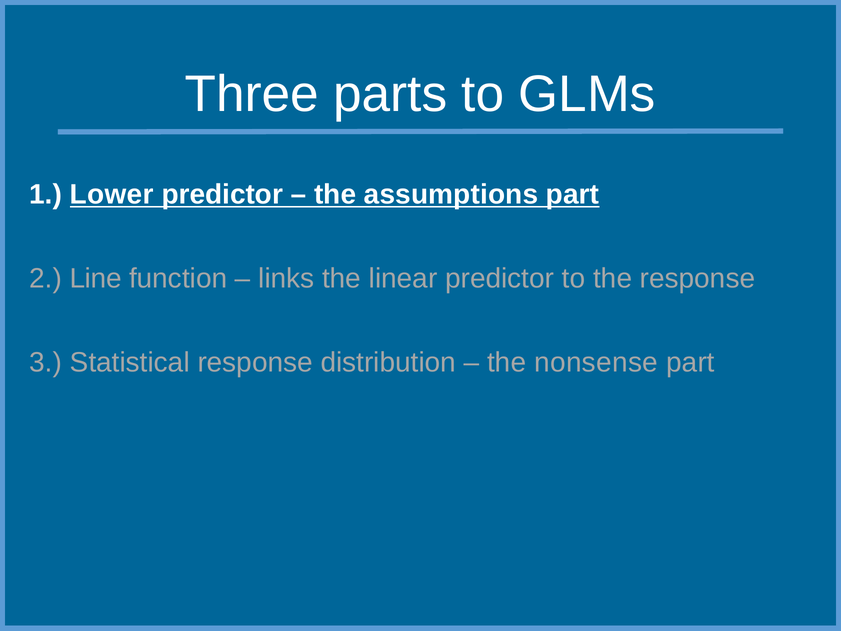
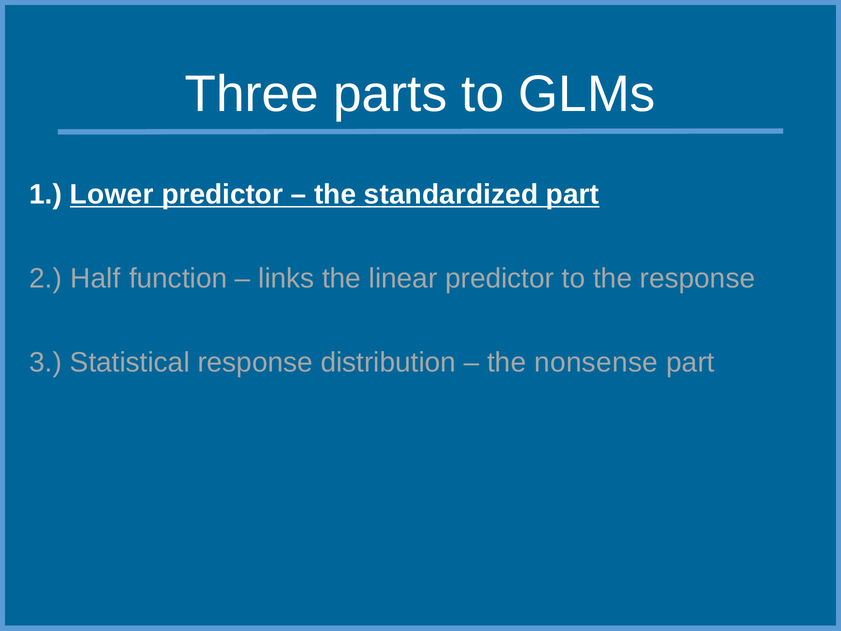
assumptions: assumptions -> standardized
Line: Line -> Half
